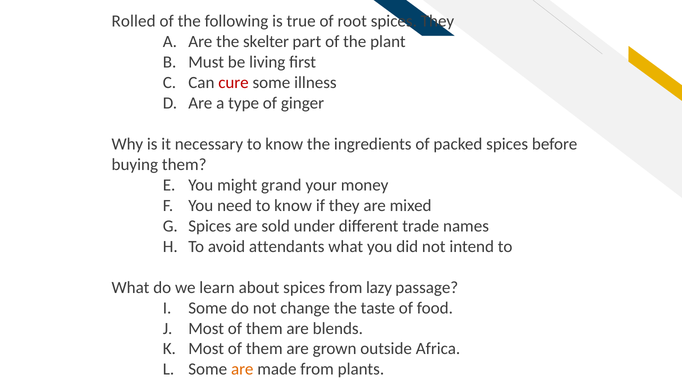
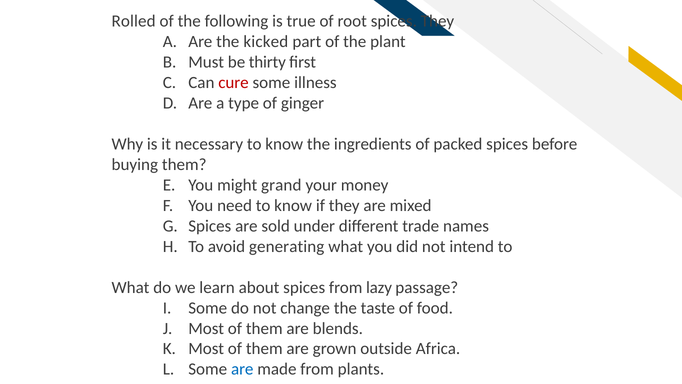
skelter: skelter -> kicked
living: living -> thirty
attendants: attendants -> generating
are at (242, 369) colour: orange -> blue
